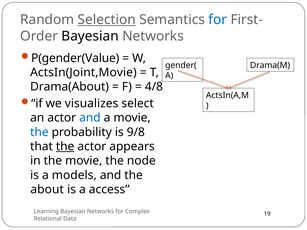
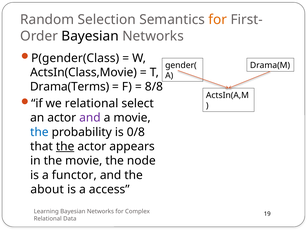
Selection underline: present -> none
for at (218, 20) colour: blue -> orange
P(gender(Value: P(gender(Value -> P(gender(Class
ActsIn(Joint,Movie: ActsIn(Joint,Movie -> ActsIn(Class,Movie
Drama(About: Drama(About -> Drama(Terms
4/8: 4/8 -> 8/8
we visualizes: visualizes -> relational
and at (90, 118) colour: blue -> purple
9/8: 9/8 -> 0/8
models: models -> functor
